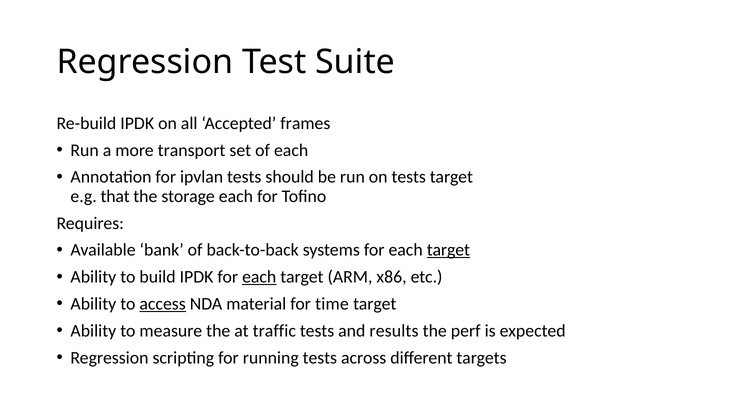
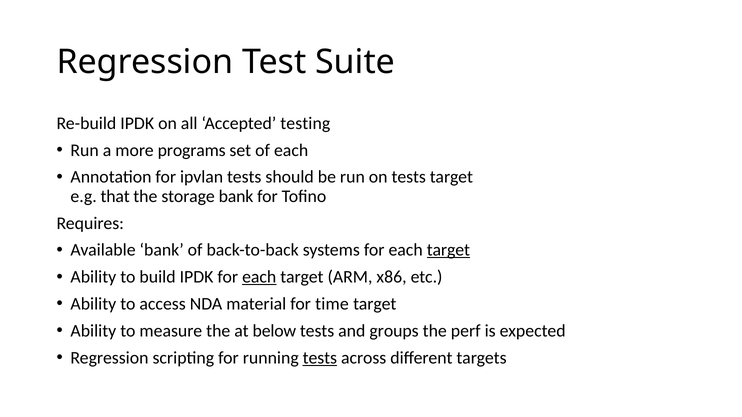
frames: frames -> testing
transport: transport -> programs
storage each: each -> bank
access underline: present -> none
traffic: traffic -> below
results: results -> groups
tests at (320, 358) underline: none -> present
